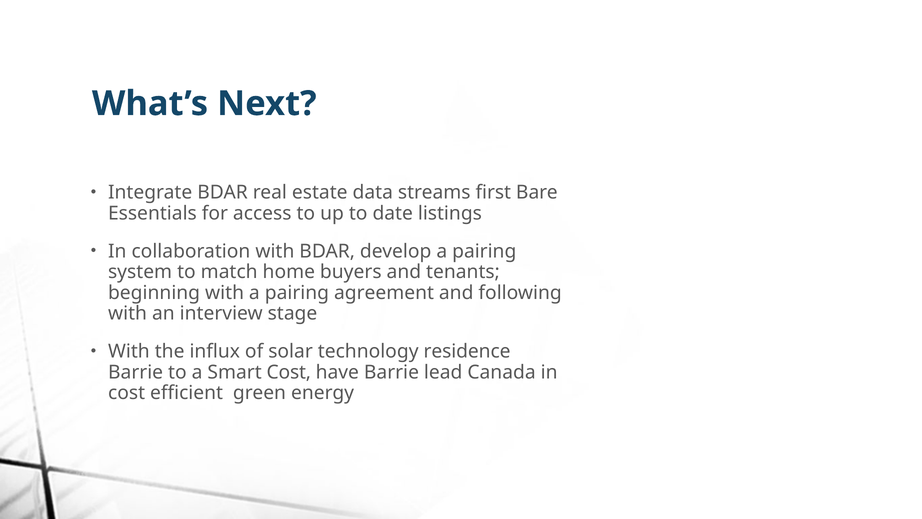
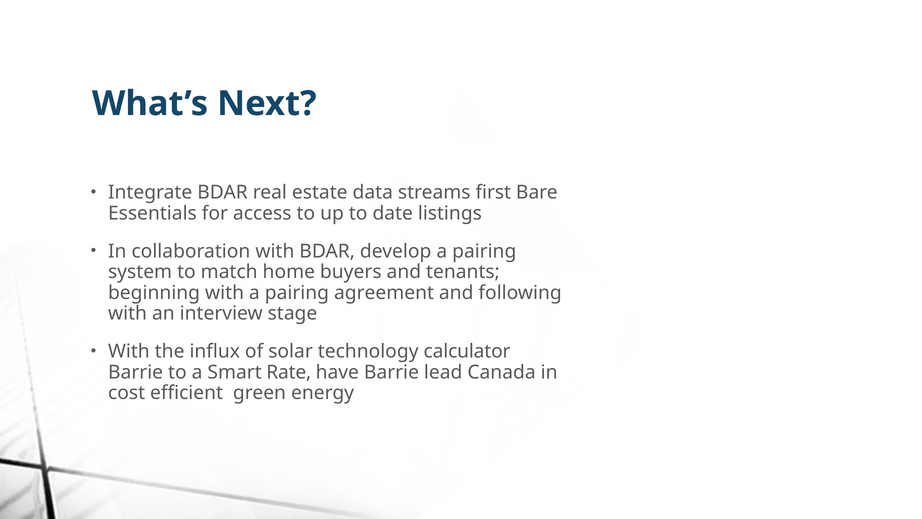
residence: residence -> calculator
Smart Cost: Cost -> Rate
